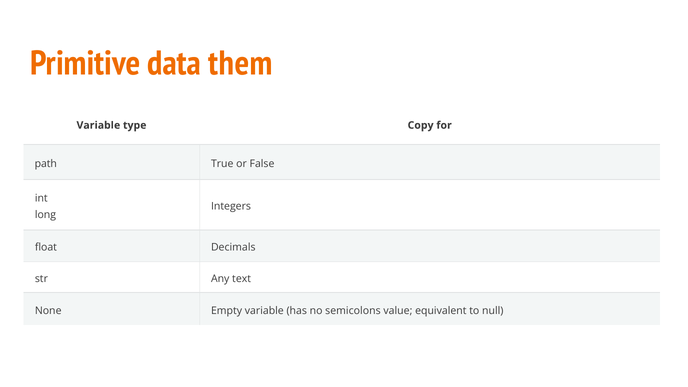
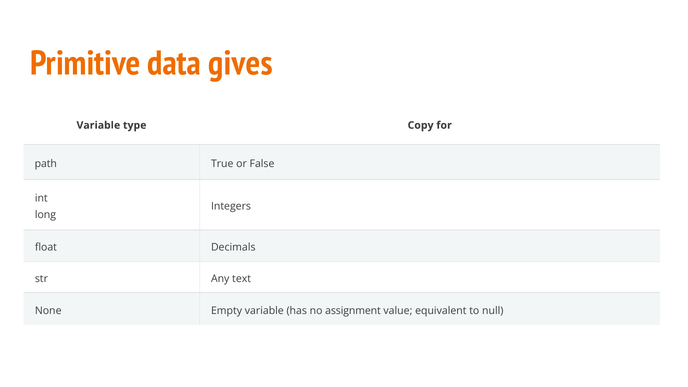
them: them -> gives
semicolons: semicolons -> assignment
